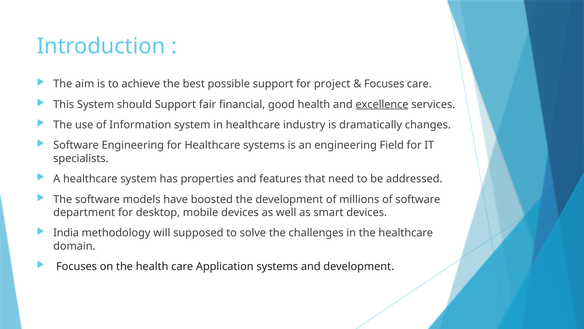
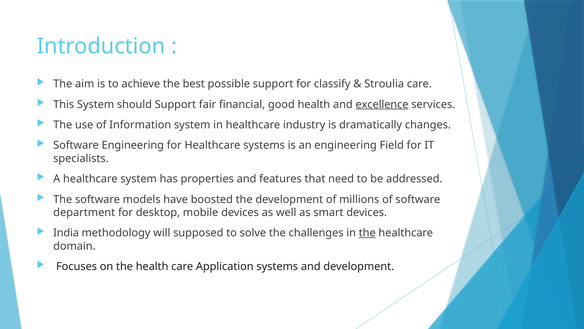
project: project -> classify
Focuses at (384, 84): Focuses -> Stroulia
the at (367, 233) underline: none -> present
